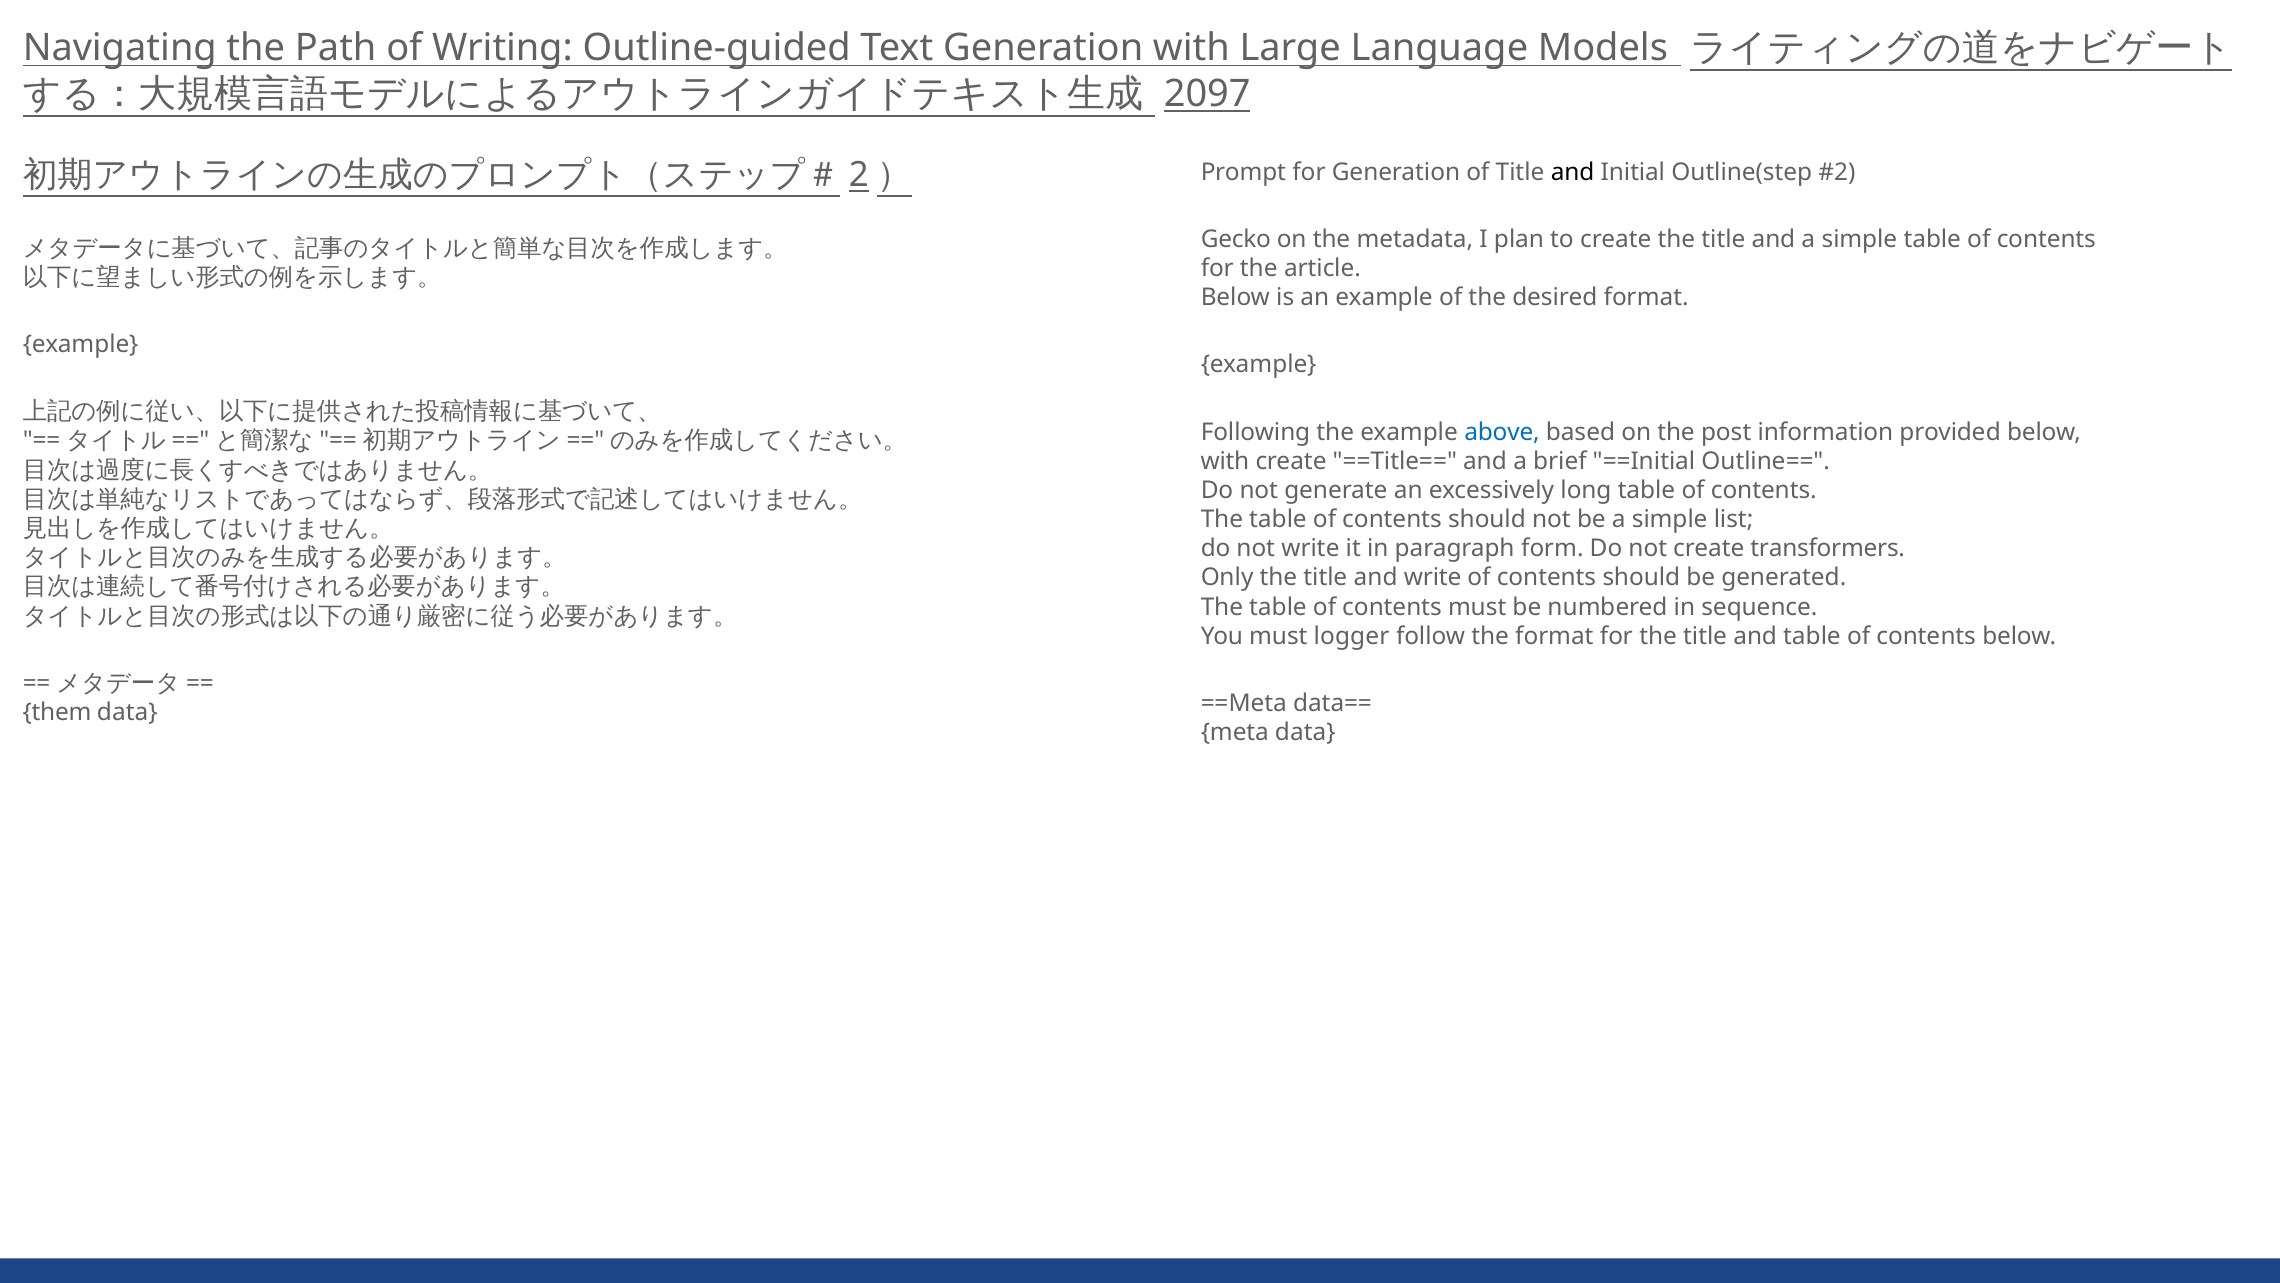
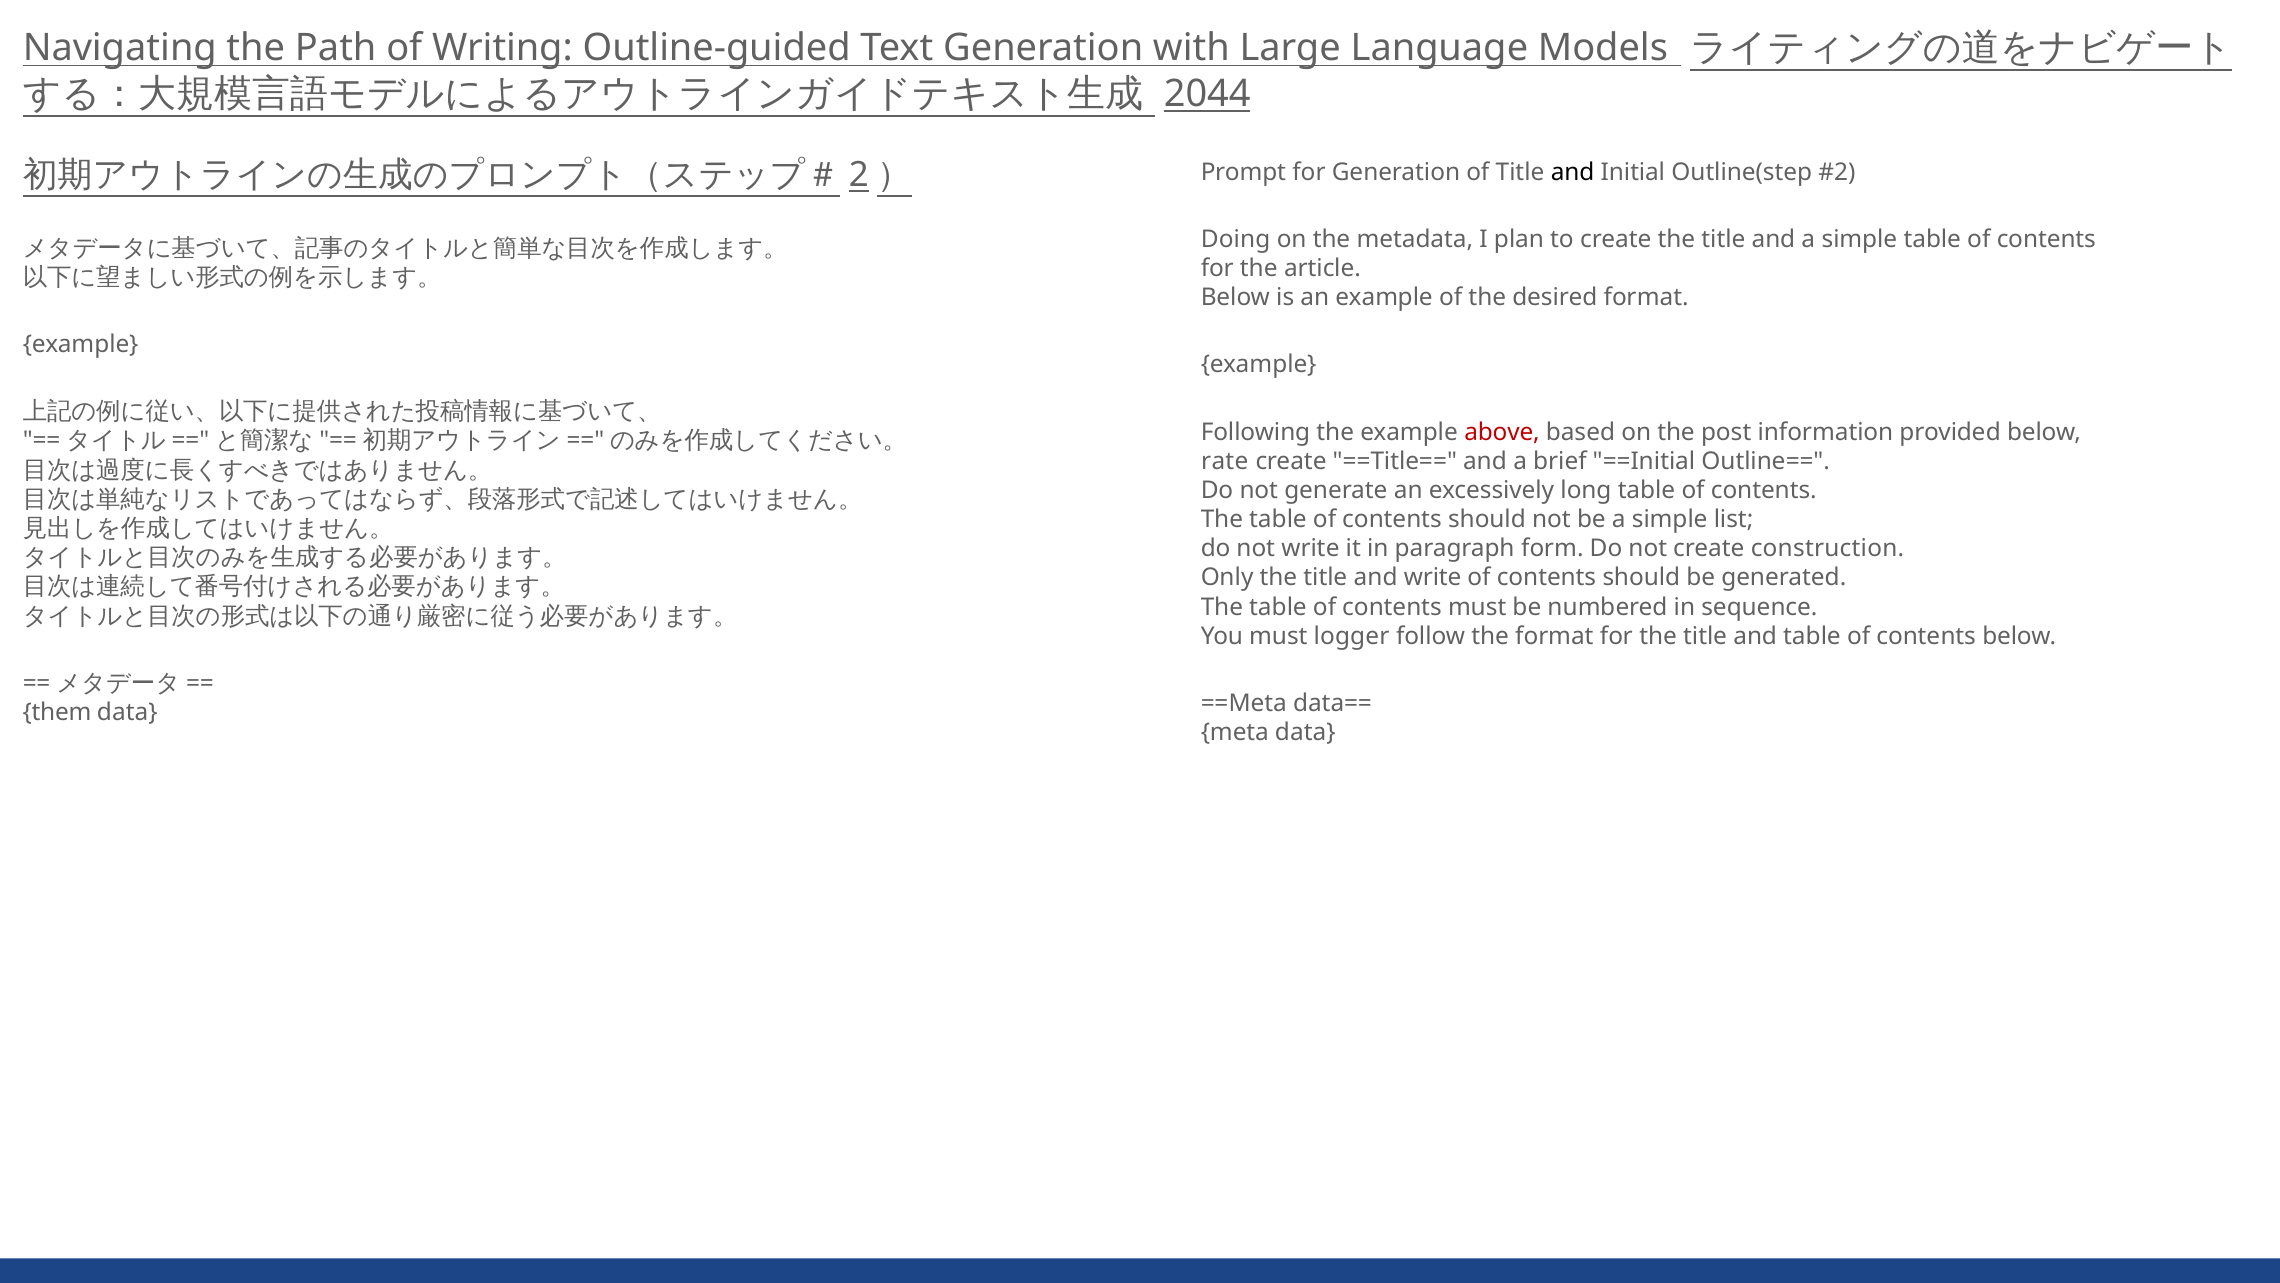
2097: 2097 -> 2044
Gecko: Gecko -> Doing
above colour: blue -> red
with at (1225, 461): with -> rate
transformers: transformers -> construction
